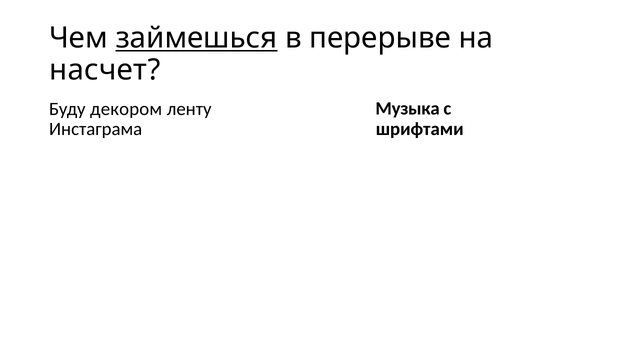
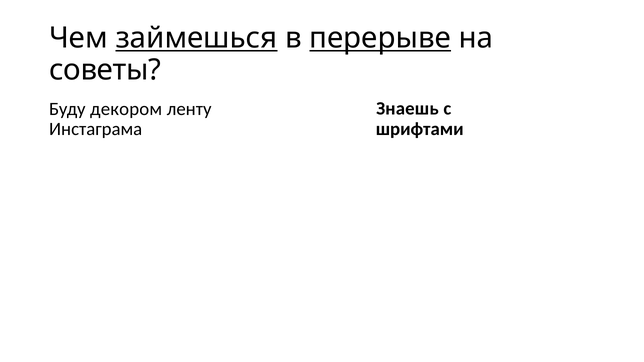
перерыве underline: none -> present
насчет: насчет -> советы
Музыка: Музыка -> Знаешь
